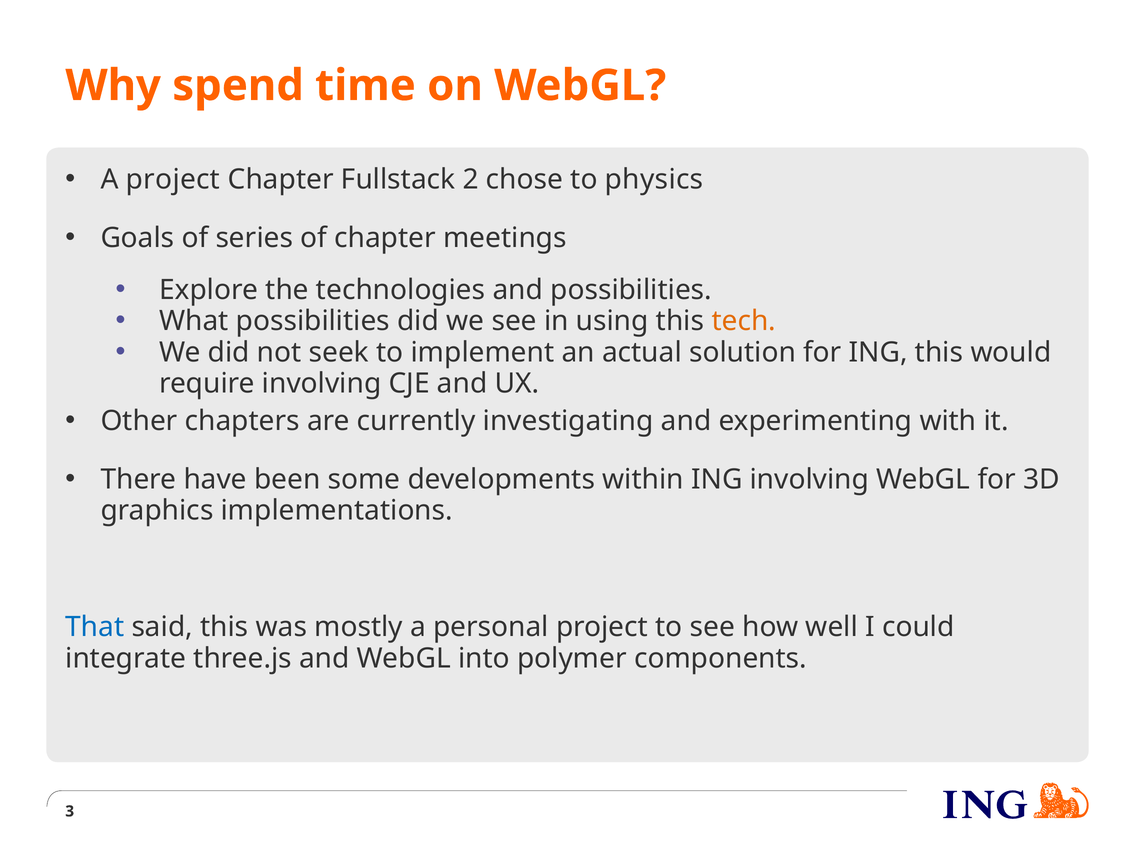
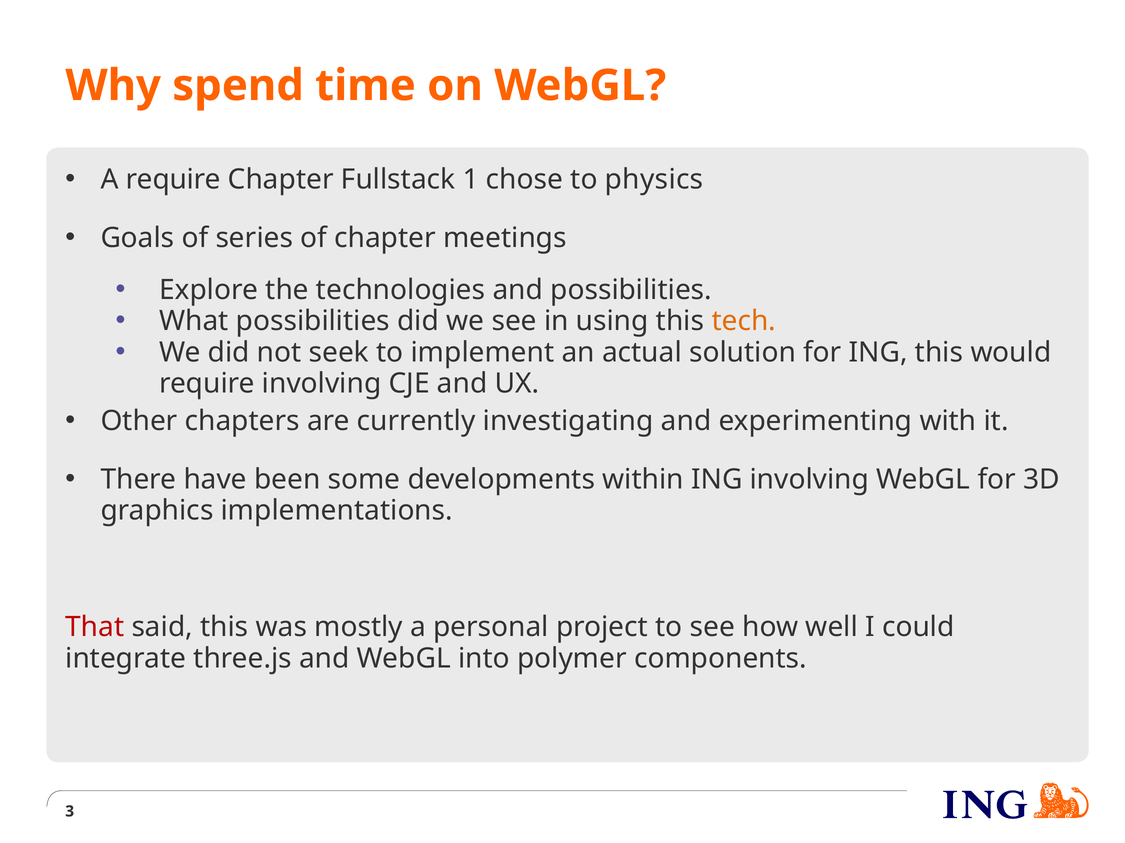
A project: project -> require
2: 2 -> 1
That colour: blue -> red
